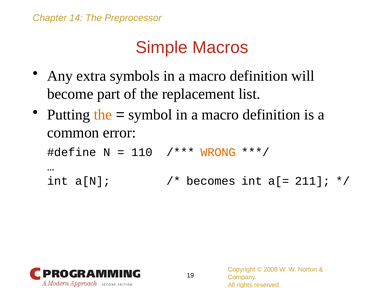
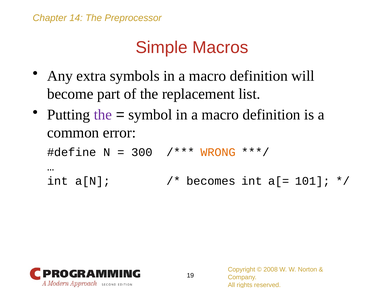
the at (103, 115) colour: orange -> purple
110: 110 -> 300
211: 211 -> 101
